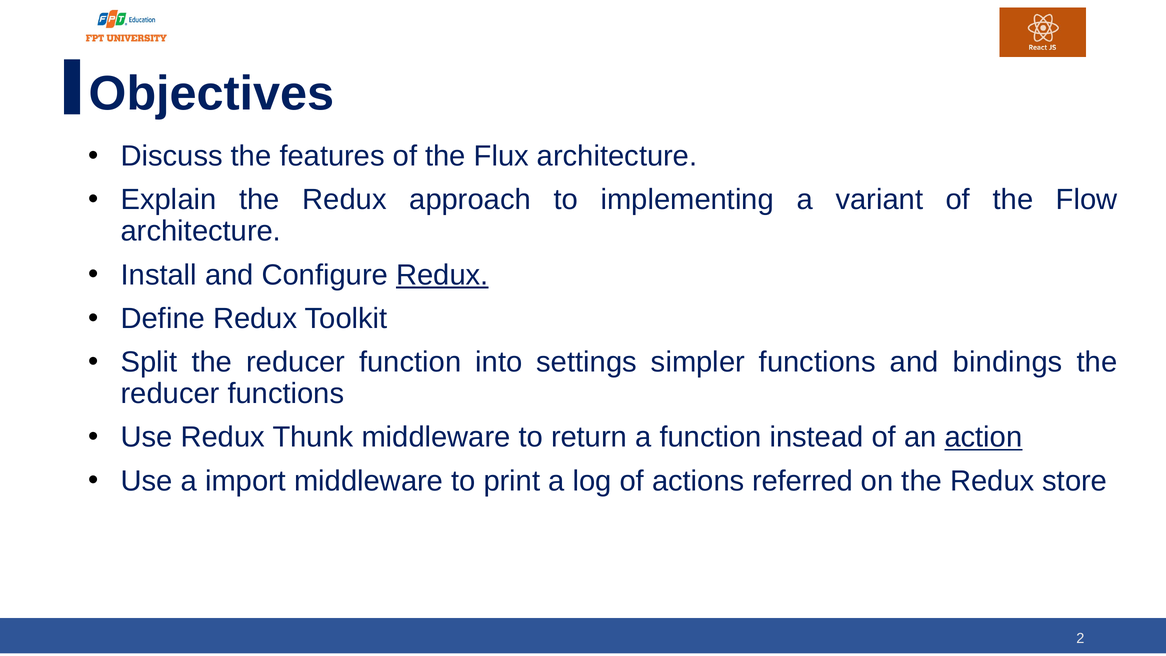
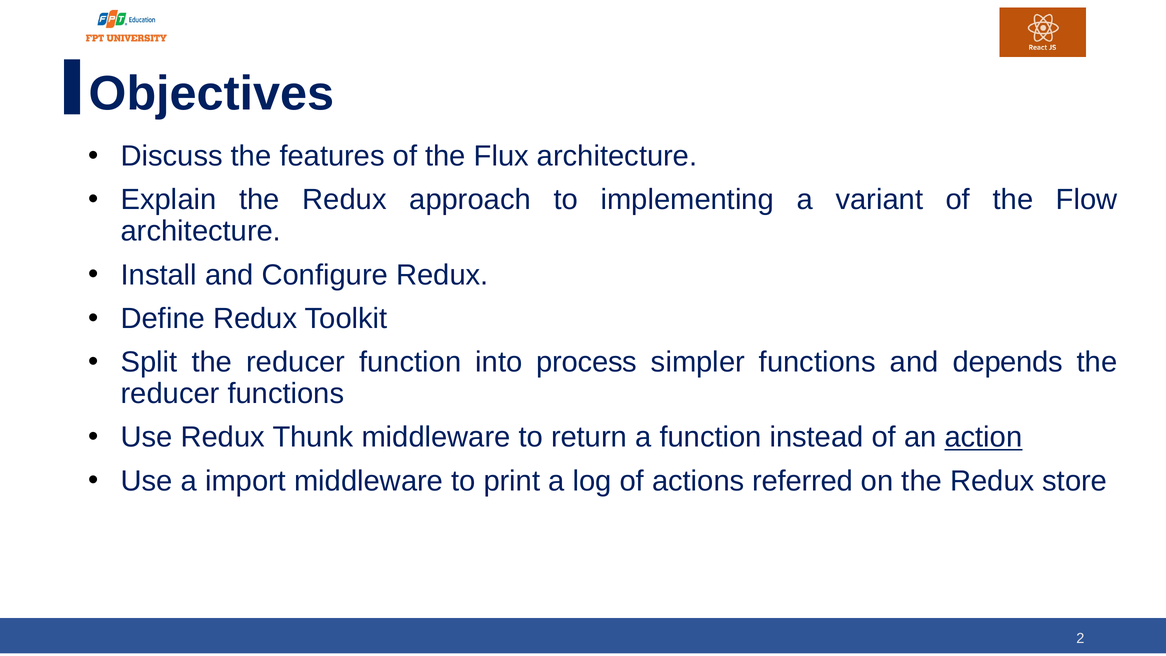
Redux at (442, 275) underline: present -> none
settings: settings -> process
bindings: bindings -> depends
